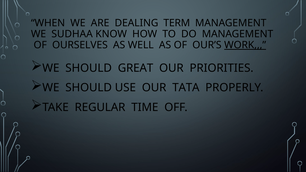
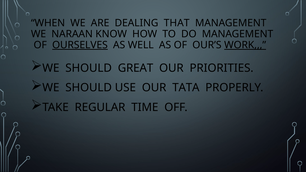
TERM: TERM -> THAT
SUDHAA: SUDHAA -> NARAAN
OURSELVES underline: none -> present
